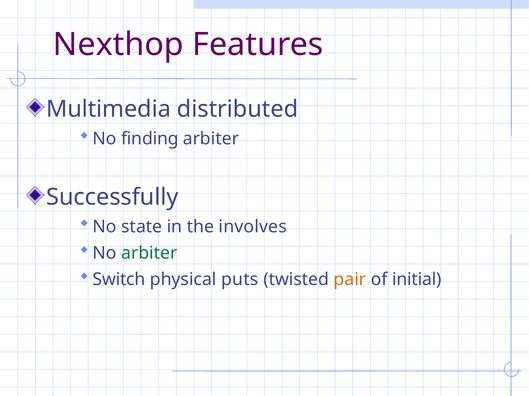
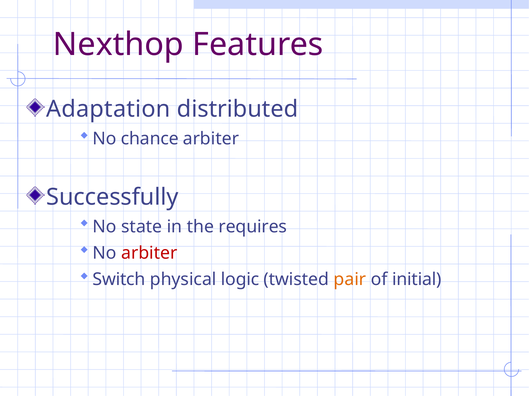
Multimedia: Multimedia -> Adaptation
finding: finding -> chance
involves: involves -> requires
arbiter at (149, 253) colour: green -> red
puts: puts -> logic
